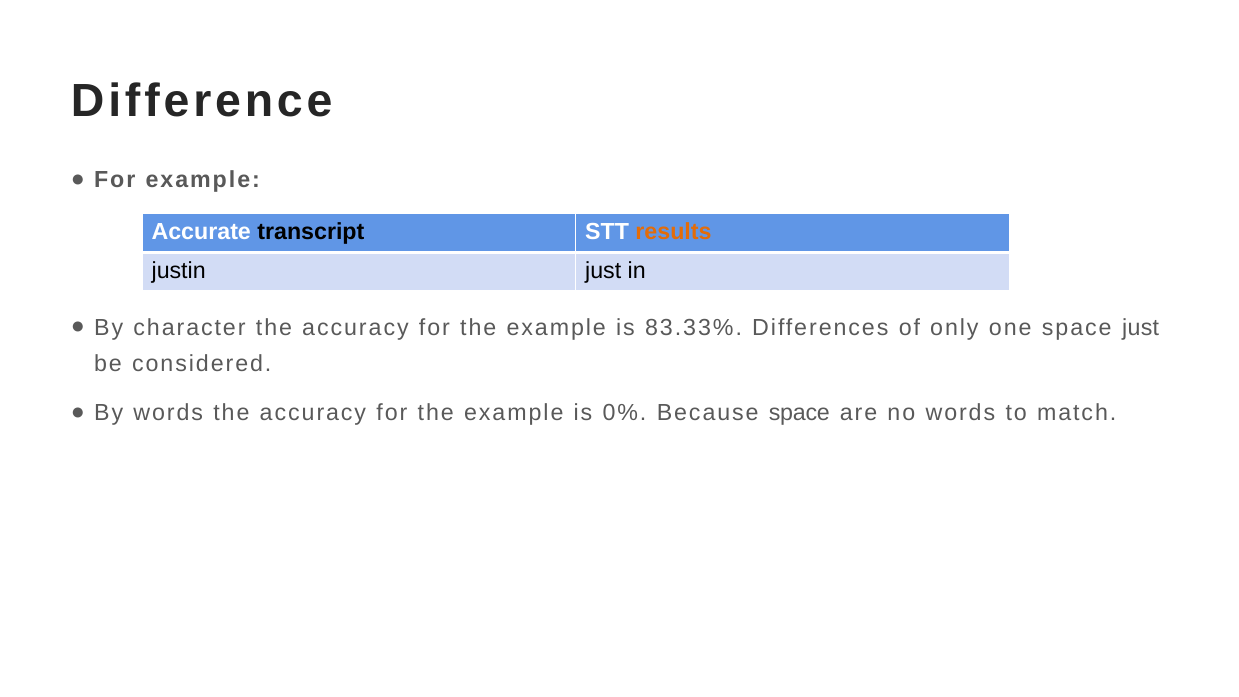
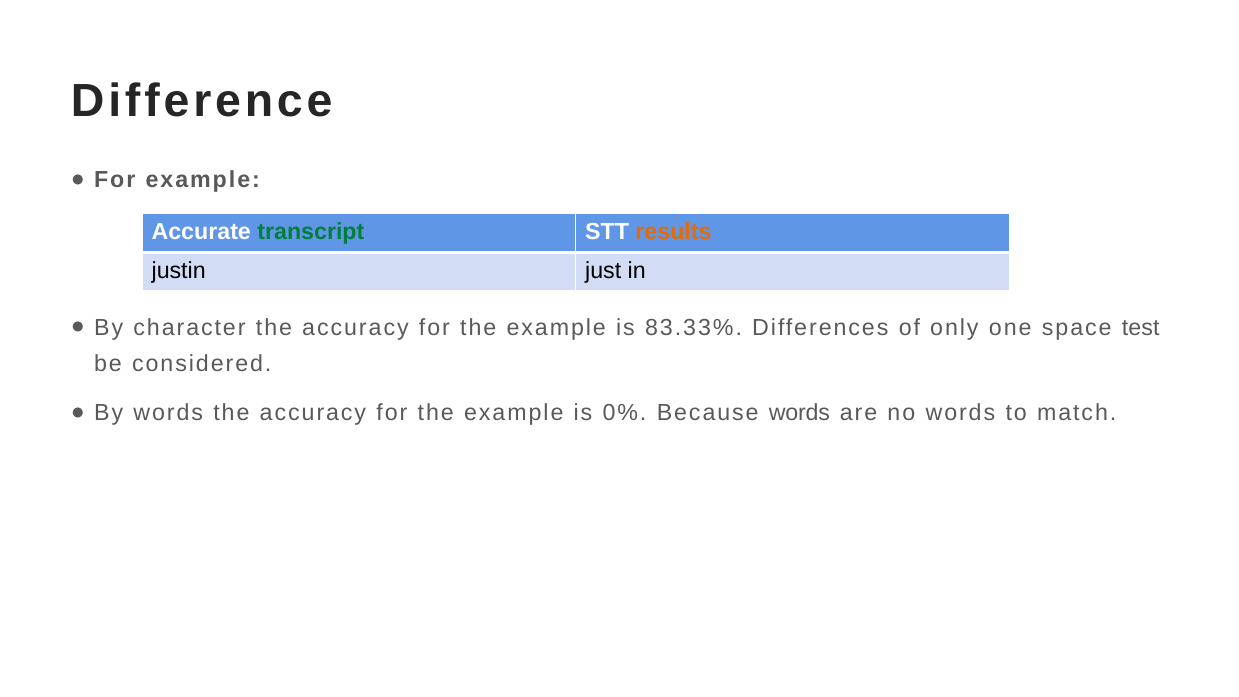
transcript colour: black -> green
space just: just -> test
Because space: space -> words
